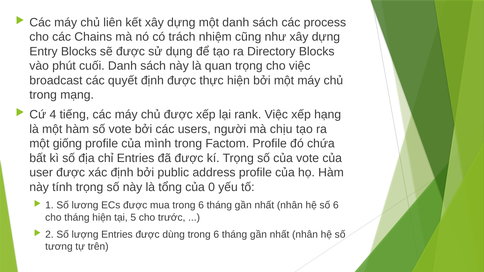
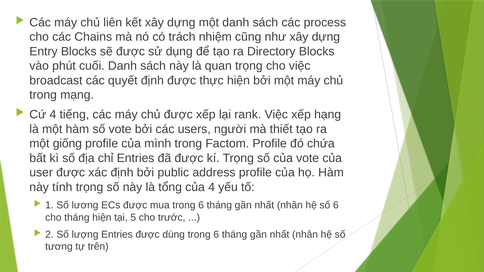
chịu: chịu -> thiết
của 0: 0 -> 4
